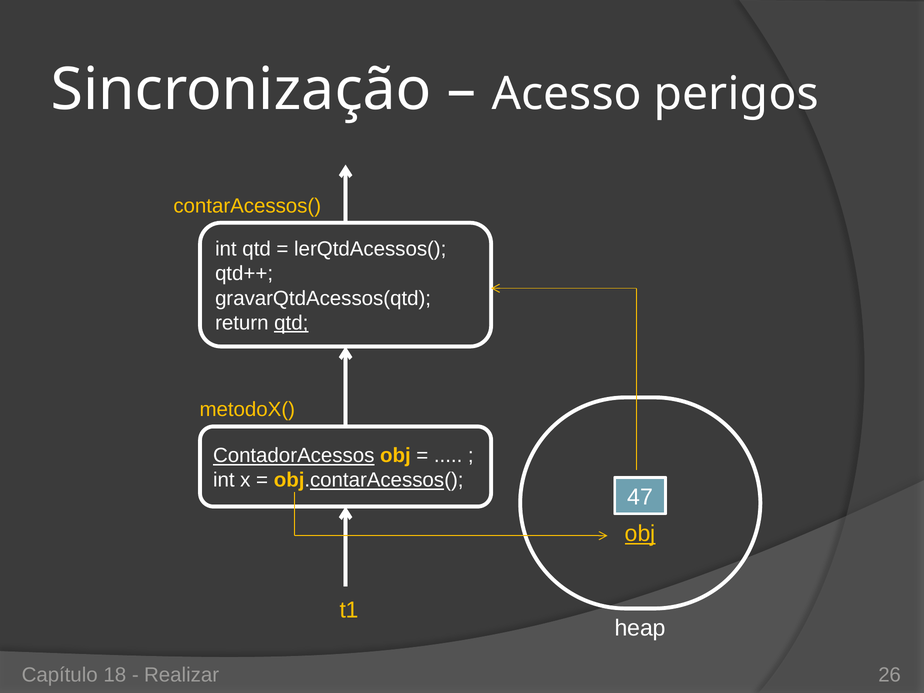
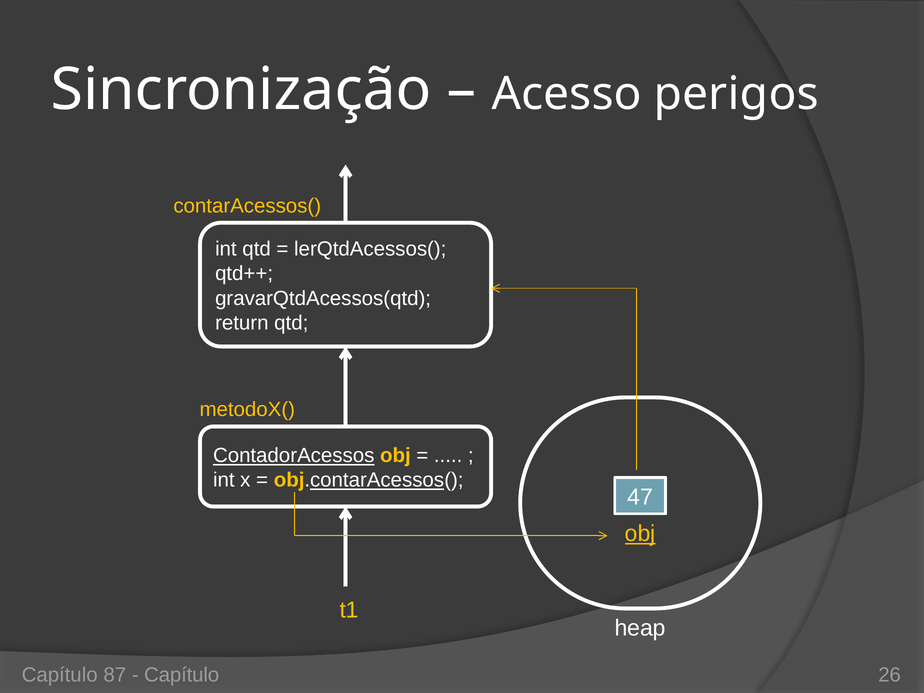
qtd at (291, 323) underline: present -> none
18: 18 -> 87
Realizar at (182, 675): Realizar -> Capítulo
